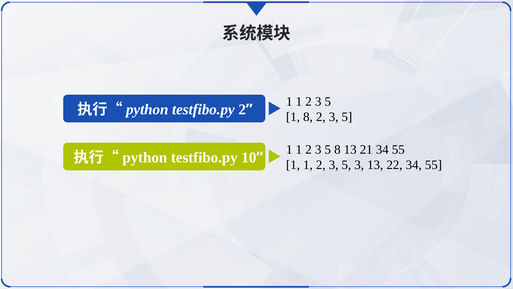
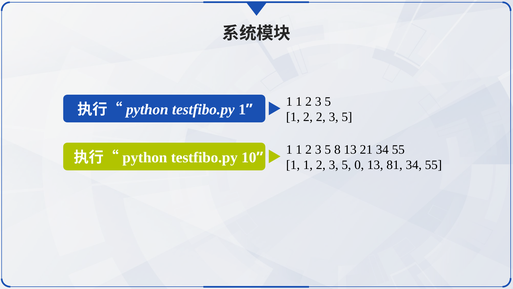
testfibo.py 2: 2 -> 1
8 at (308, 117): 8 -> 2
5 3: 3 -> 0
22: 22 -> 81
